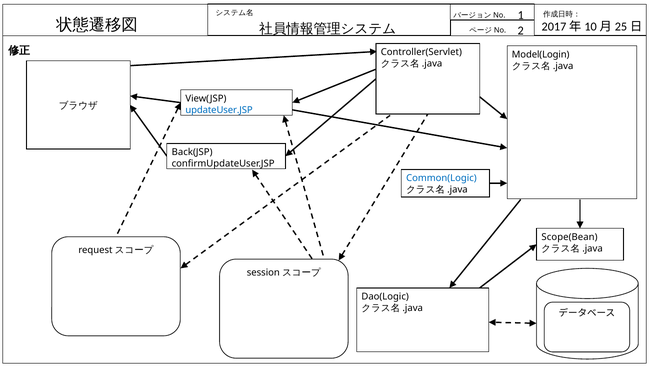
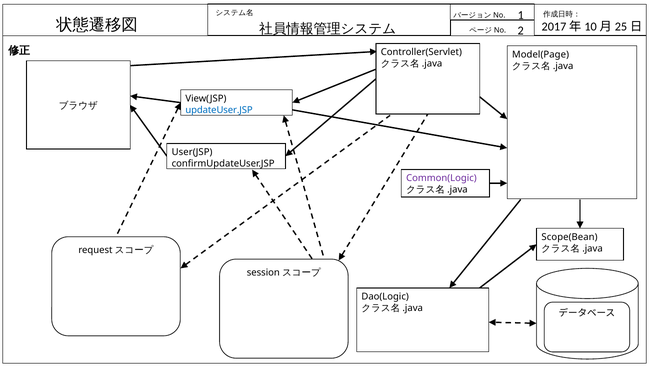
Model(Login: Model(Login -> Model(Page
Back(JSP: Back(JSP -> User(JSP
Common(Logic colour: blue -> purple
